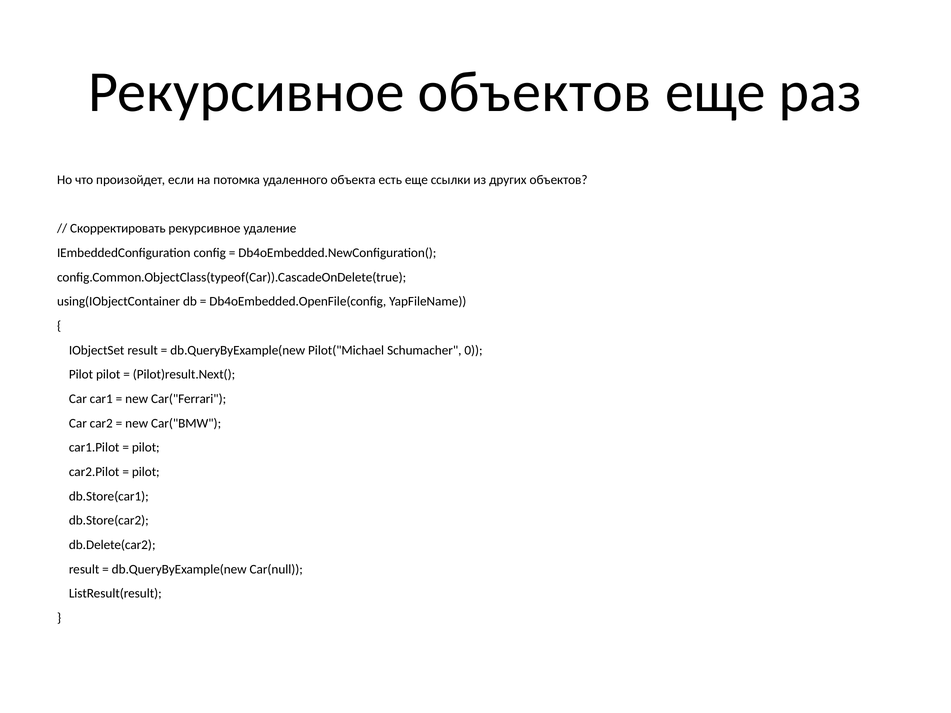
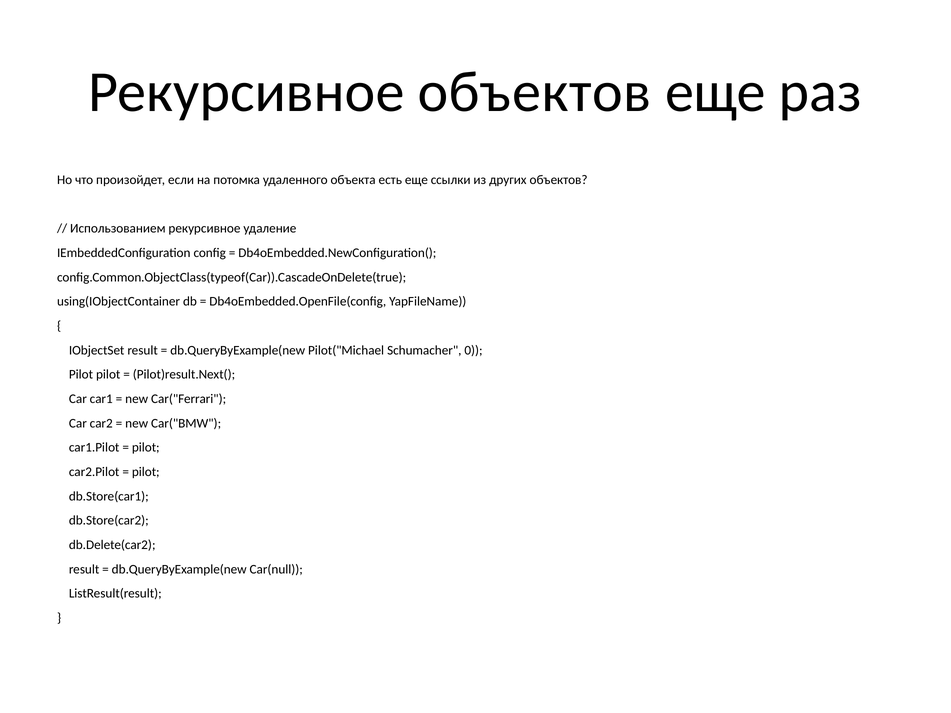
Скорректировать: Скорректировать -> Использованием
